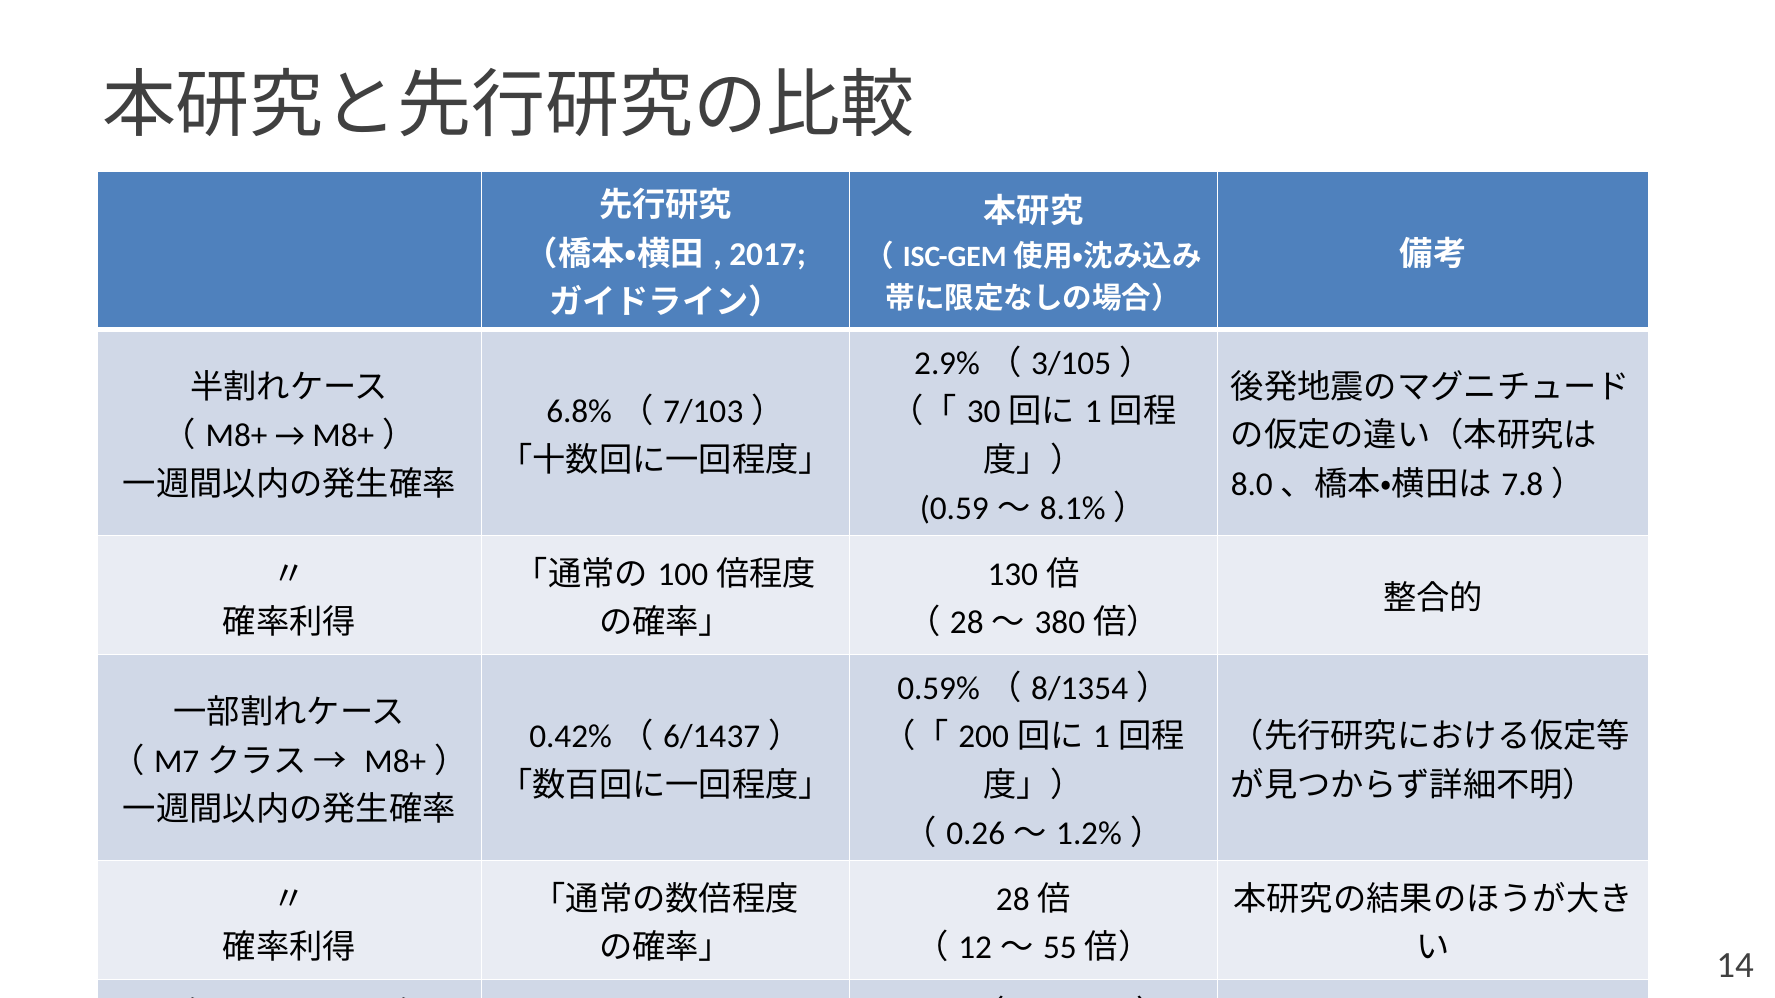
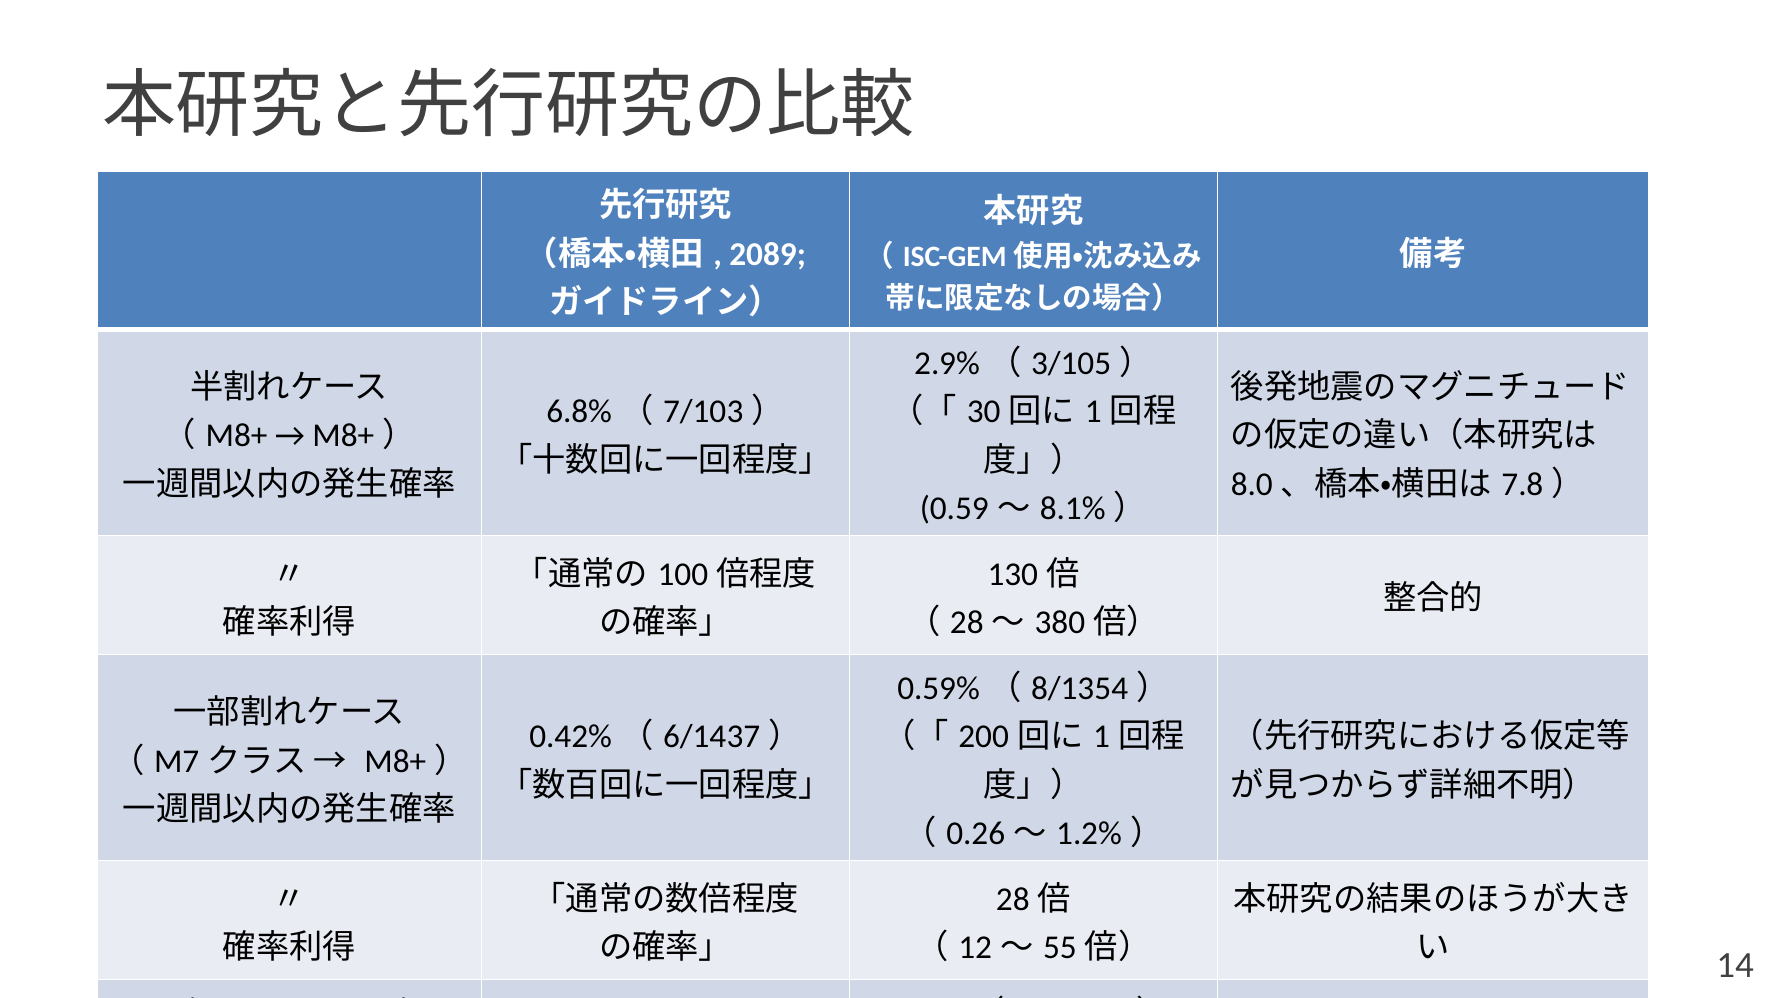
2017: 2017 -> 2089
